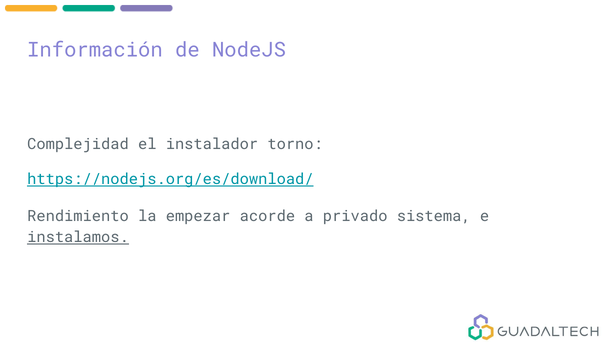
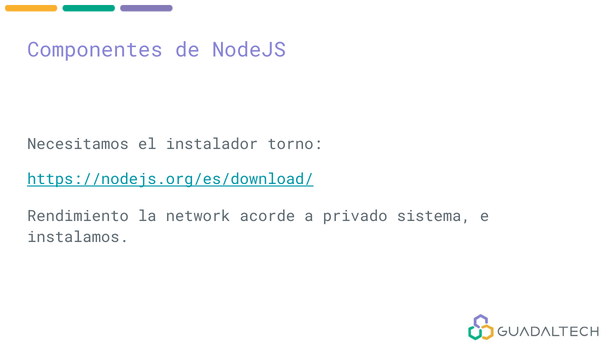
Información: Información -> Componentes
Complejidad: Complejidad -> Necesitamos
empezar: empezar -> network
instalamos underline: present -> none
